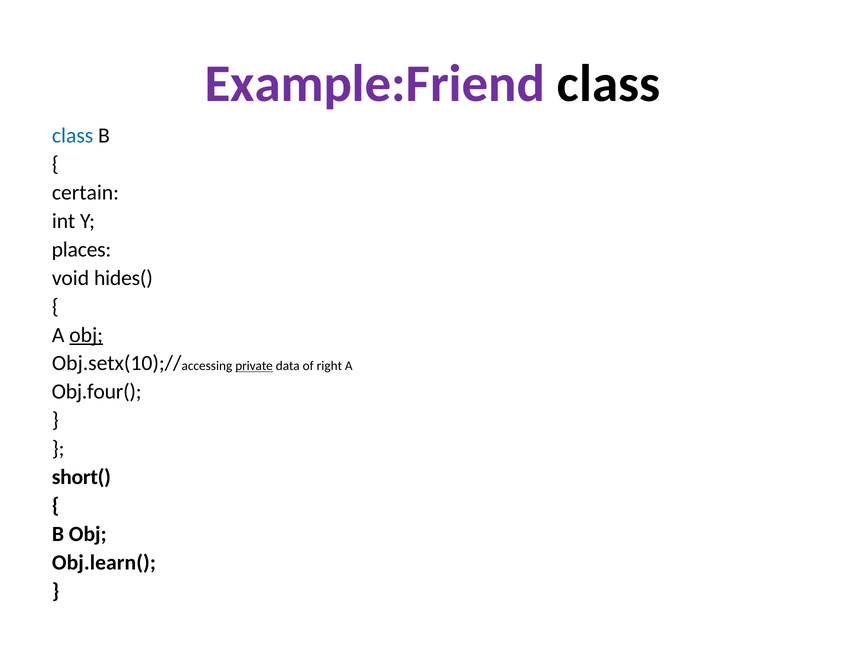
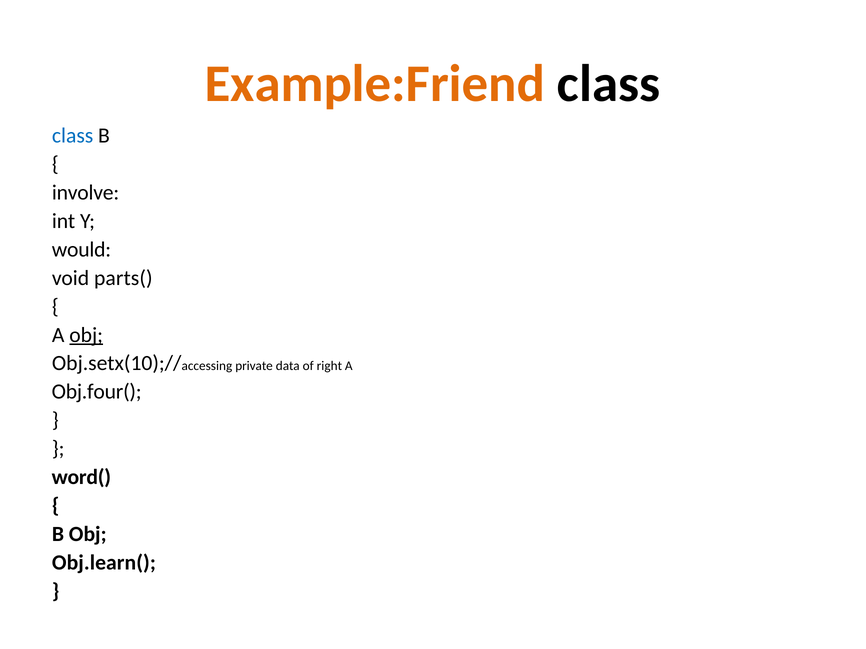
Example:Friend colour: purple -> orange
certain: certain -> involve
places: places -> would
hides(: hides( -> parts(
private underline: present -> none
short(: short( -> word(
